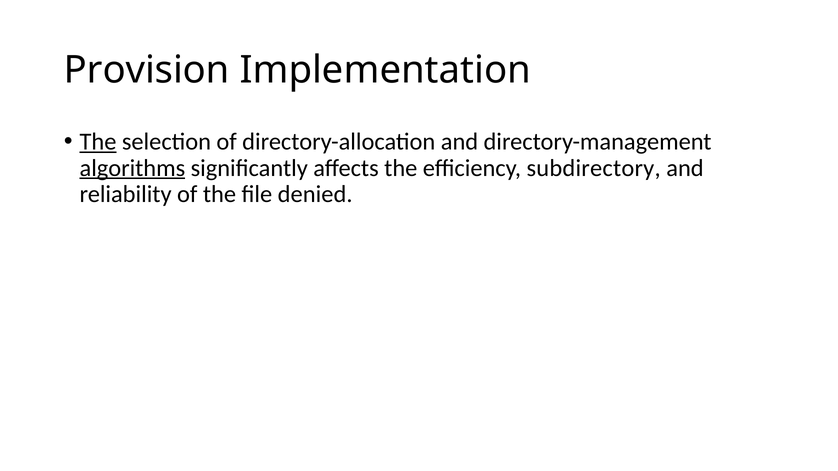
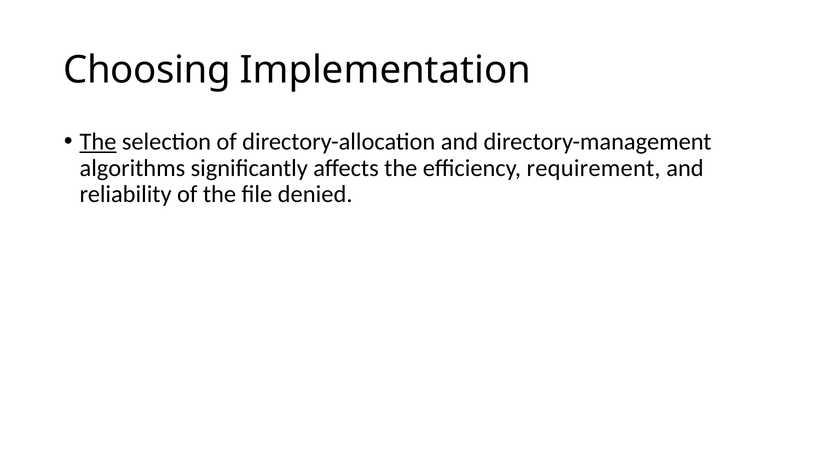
Provision: Provision -> Choosing
algorithms underline: present -> none
subdirectory: subdirectory -> requirement
